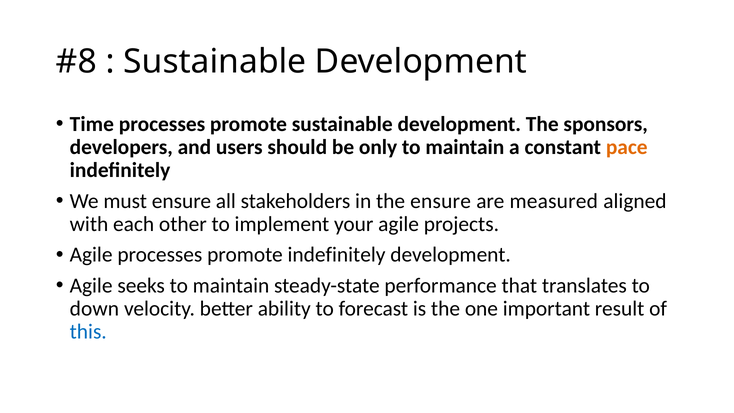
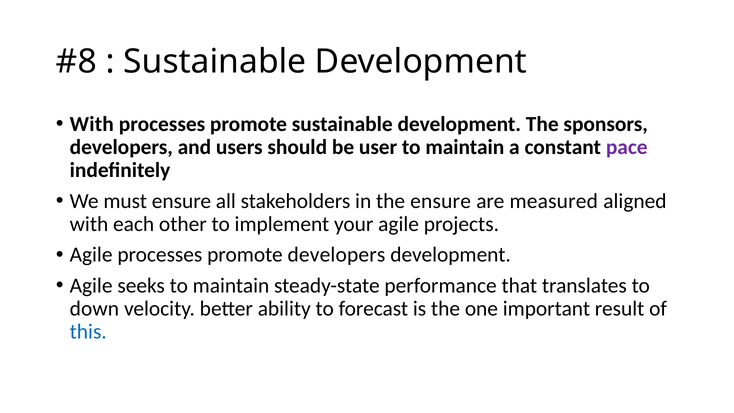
Time at (92, 124): Time -> With
only: only -> user
pace colour: orange -> purple
promote indefinitely: indefinitely -> developers
